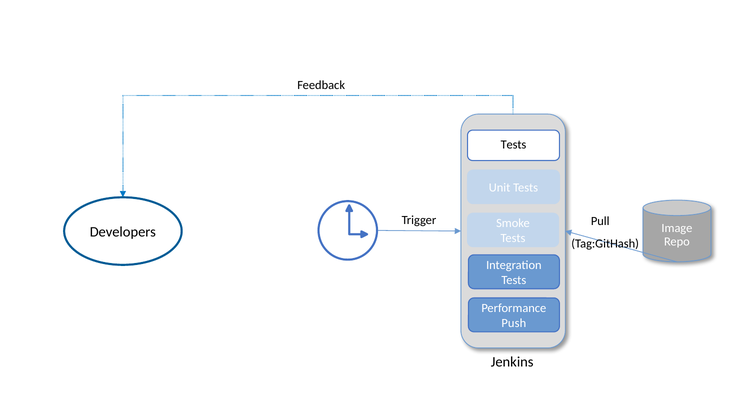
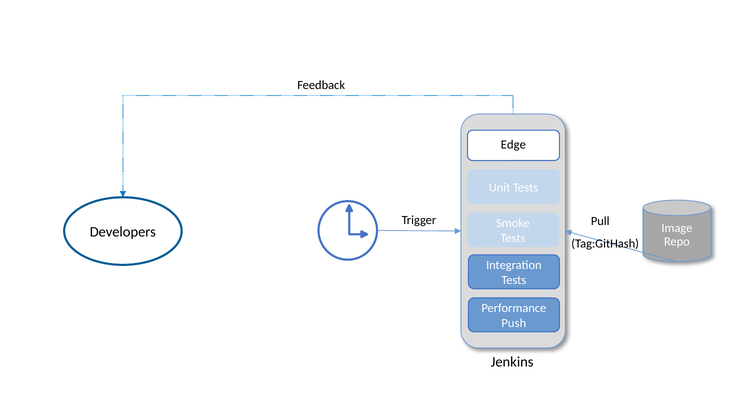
Tests at (513, 145): Tests -> Edge
